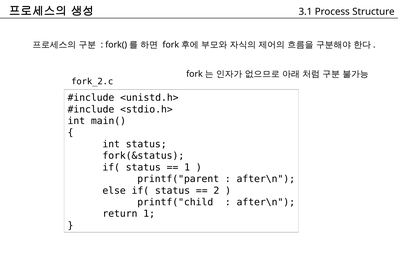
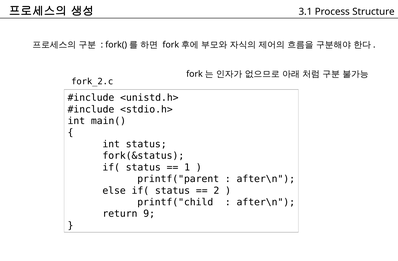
return 1: 1 -> 9
